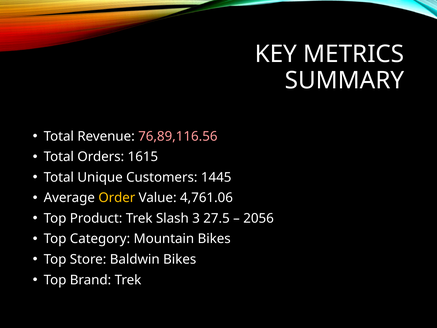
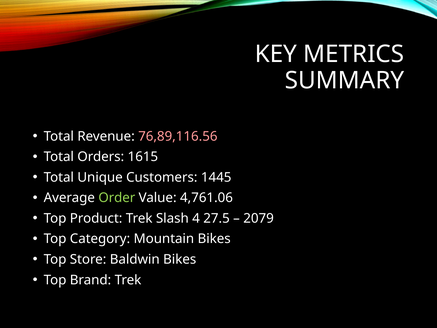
Order colour: yellow -> light green
3: 3 -> 4
2056: 2056 -> 2079
